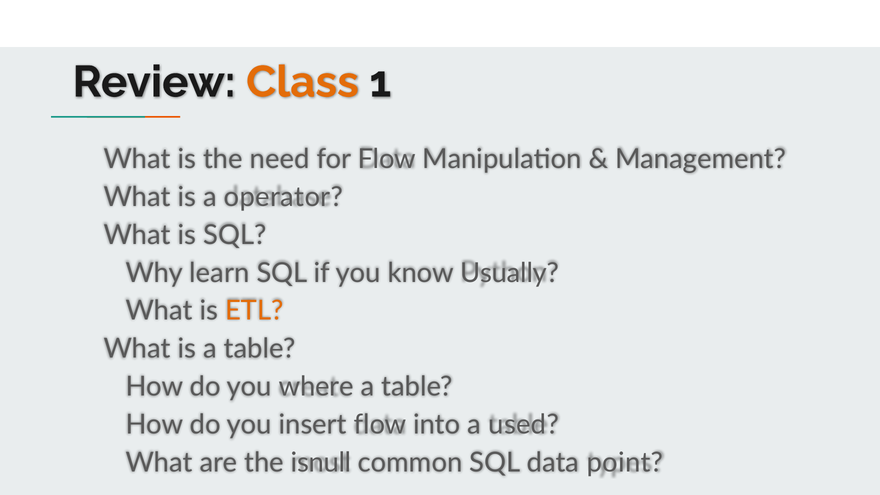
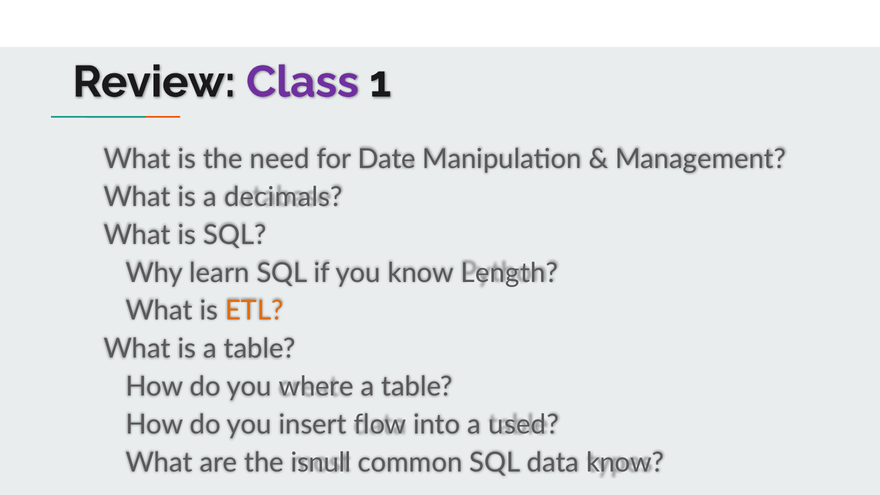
Class colour: orange -> purple
for Flow: Flow -> Date
operator: operator -> decimals
Usually: Usually -> Length
data point: point -> know
